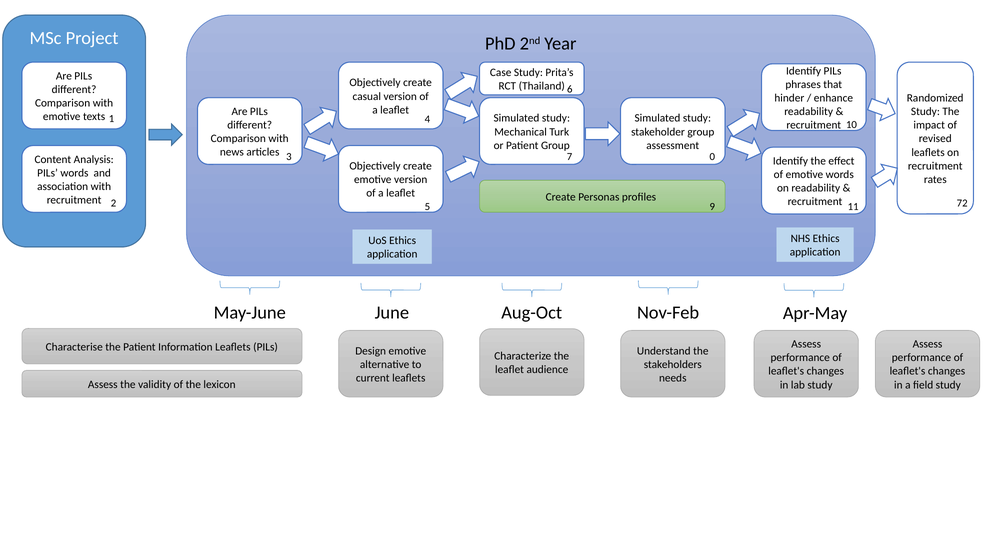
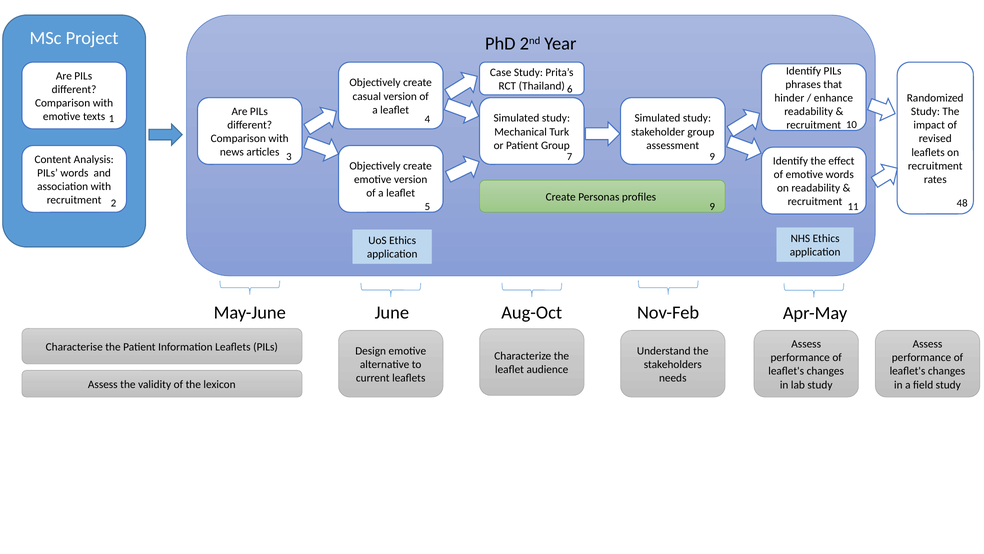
7 0: 0 -> 9
72: 72 -> 48
